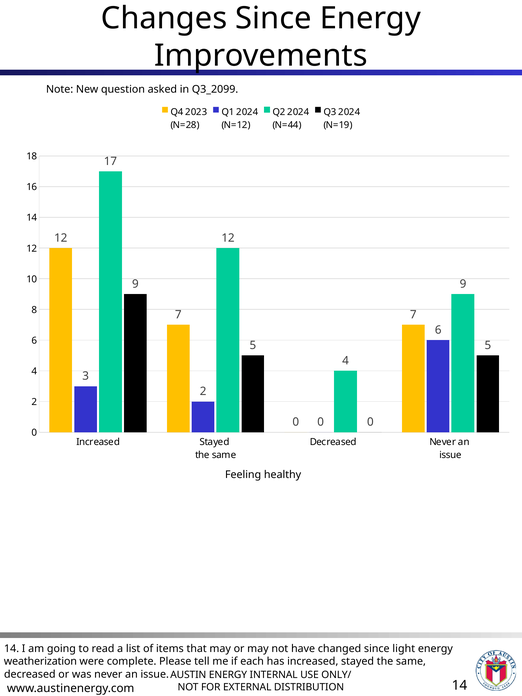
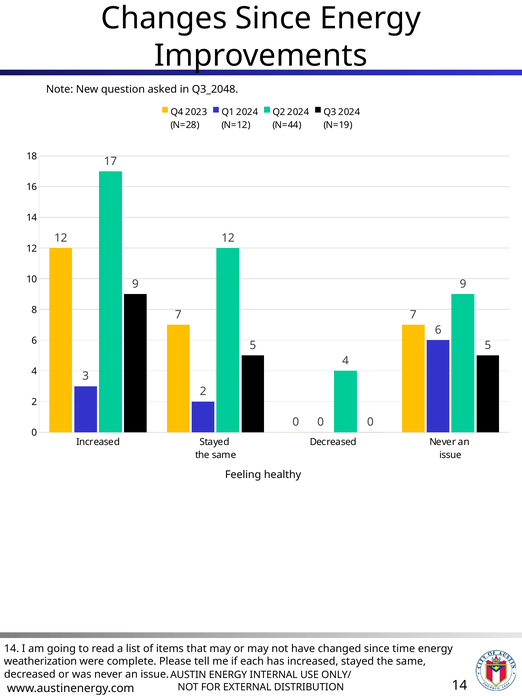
Q3_2099: Q3_2099 -> Q3_2048
light: light -> time
